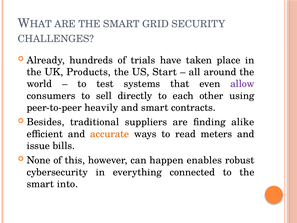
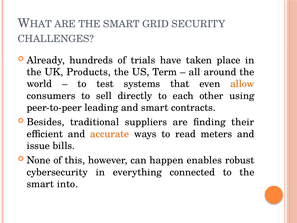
Start: Start -> Term
allow colour: purple -> orange
heavily: heavily -> leading
alike: alike -> their
